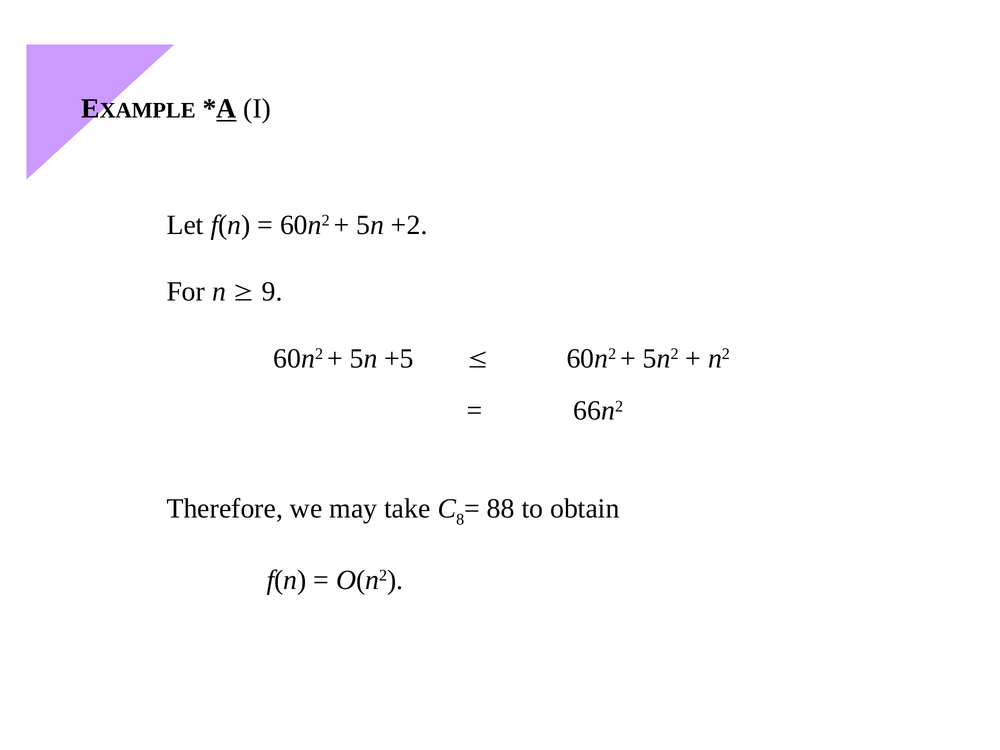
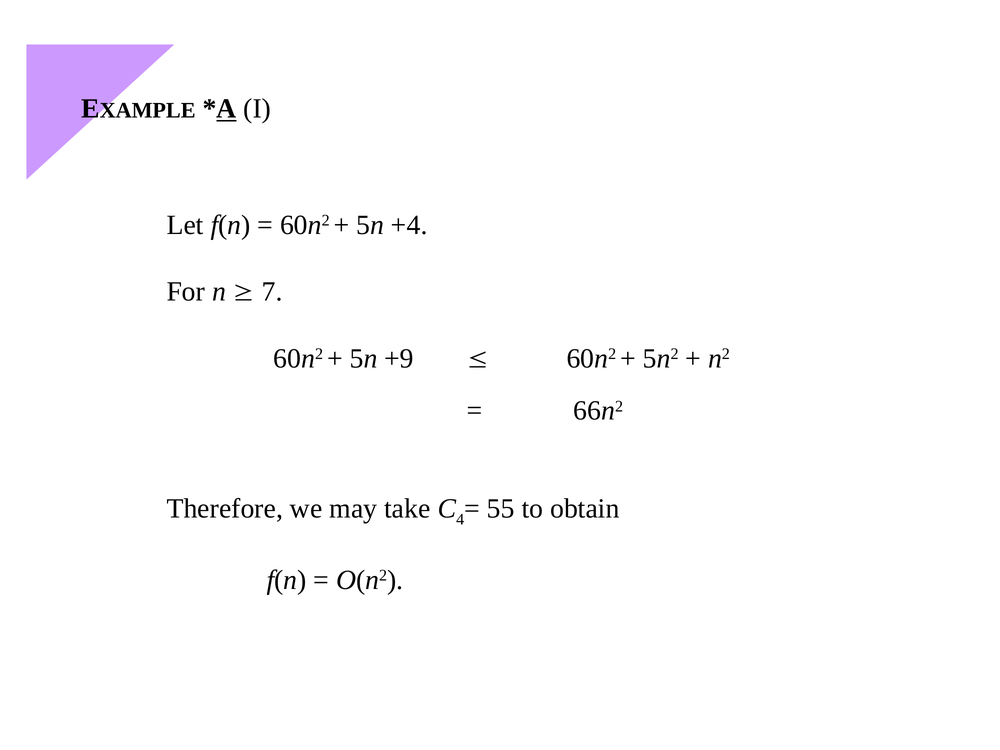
+2: +2 -> +4
9: 9 -> 7
+5: +5 -> +9
8: 8 -> 4
88: 88 -> 55
